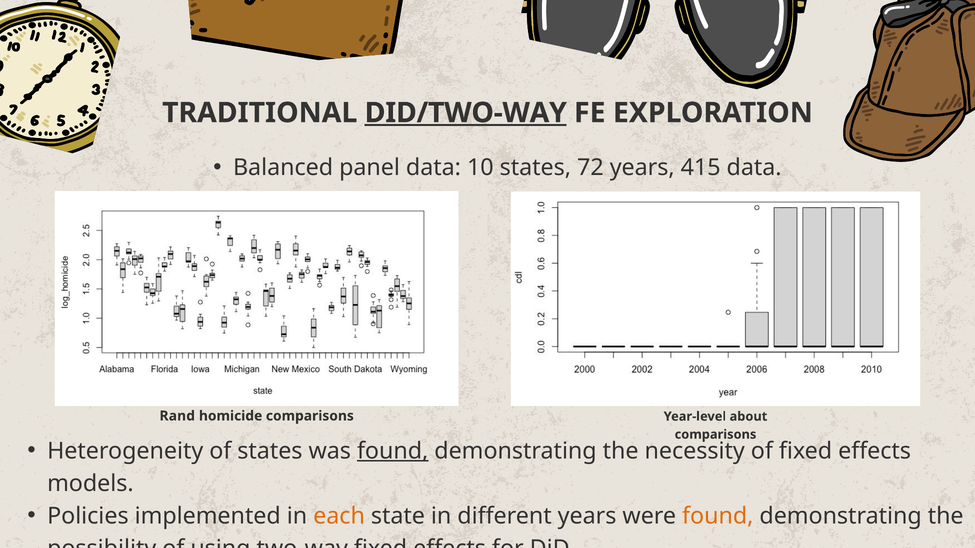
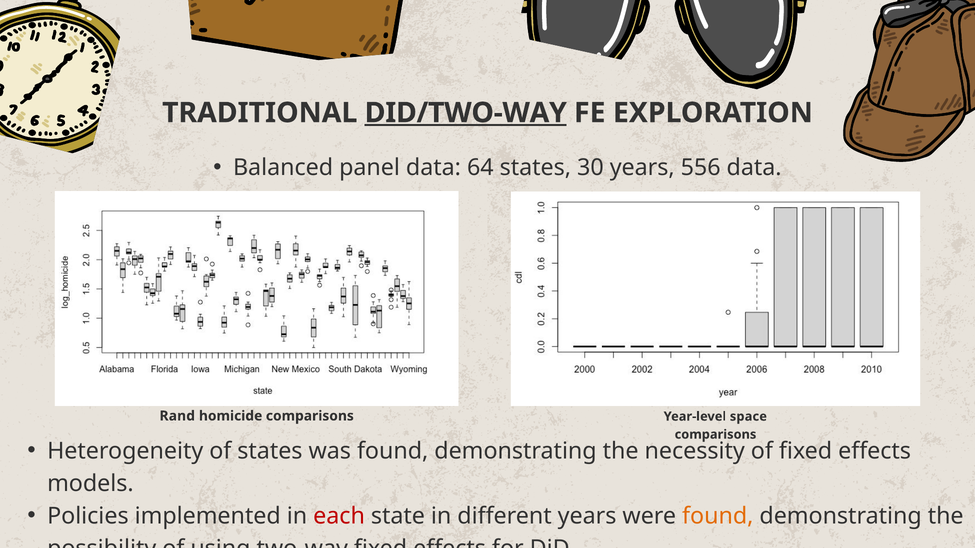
10: 10 -> 64
72: 72 -> 30
415: 415 -> 556
about: about -> space
found at (393, 451) underline: present -> none
each colour: orange -> red
